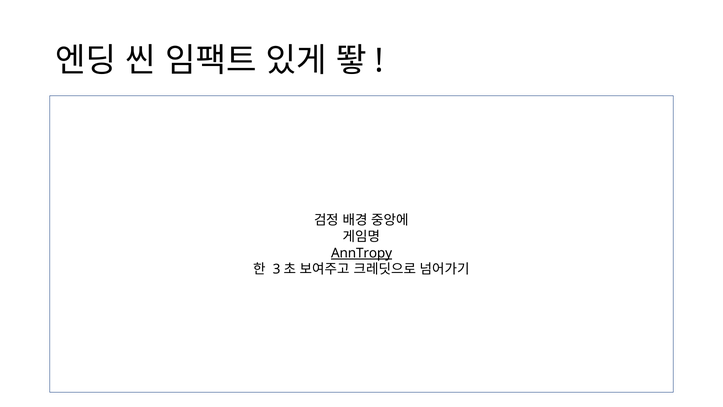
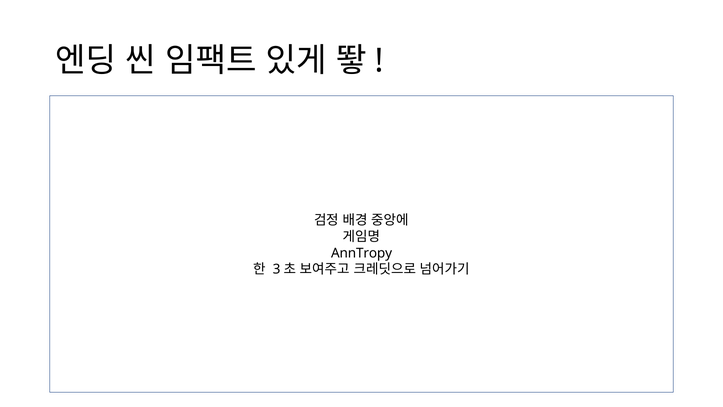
AnnTropy underline: present -> none
